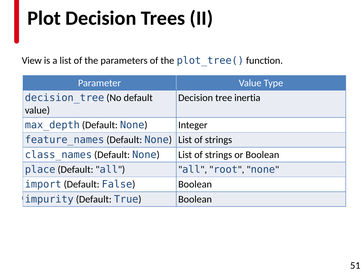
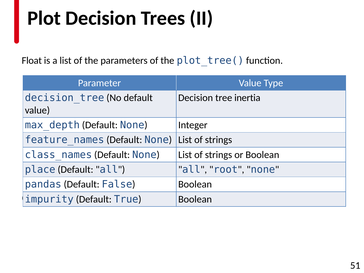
View: View -> Float
import: import -> pandas
